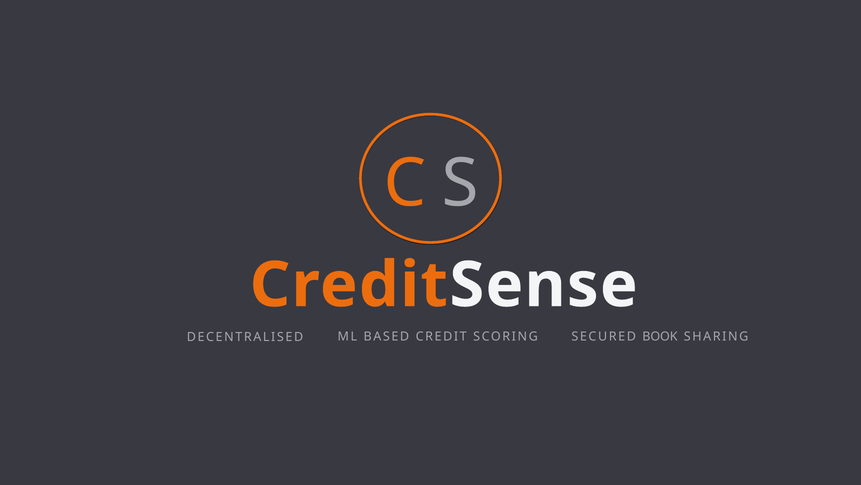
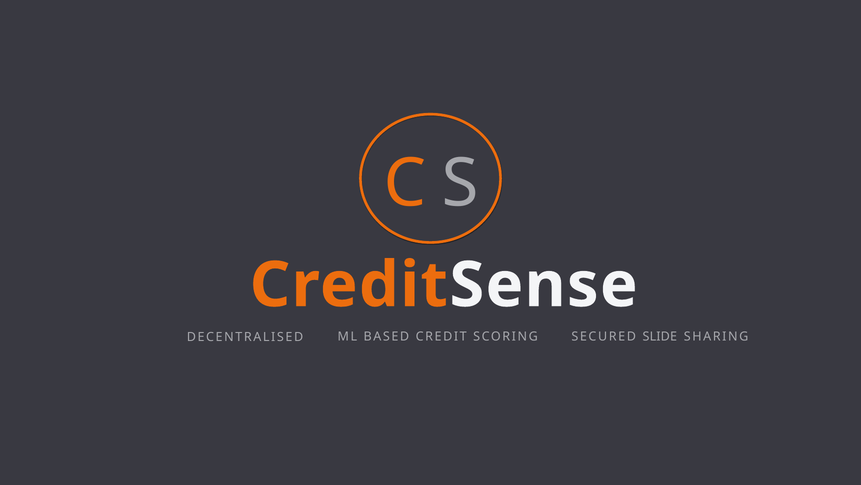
BOOK: BOOK -> SLIDE
